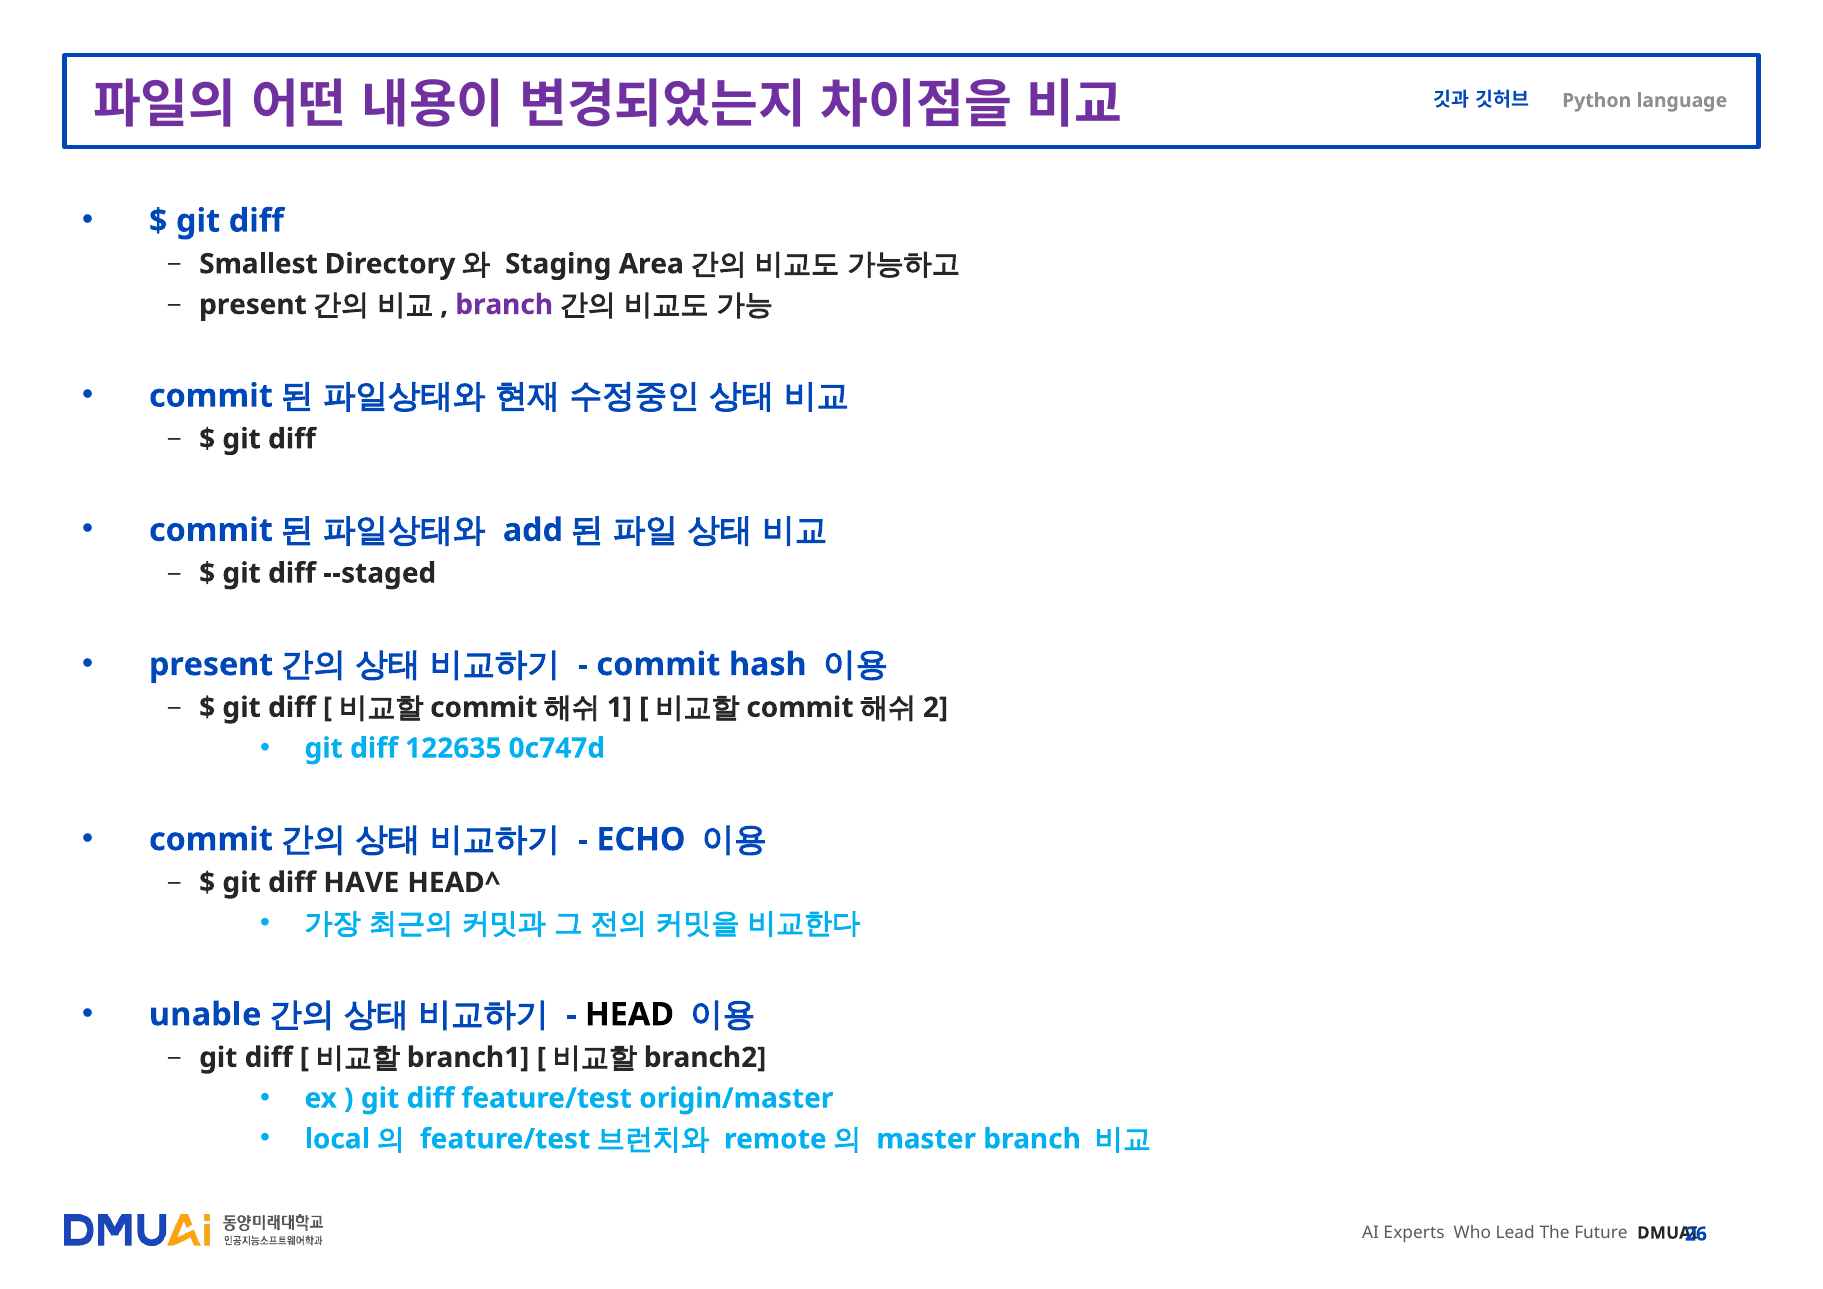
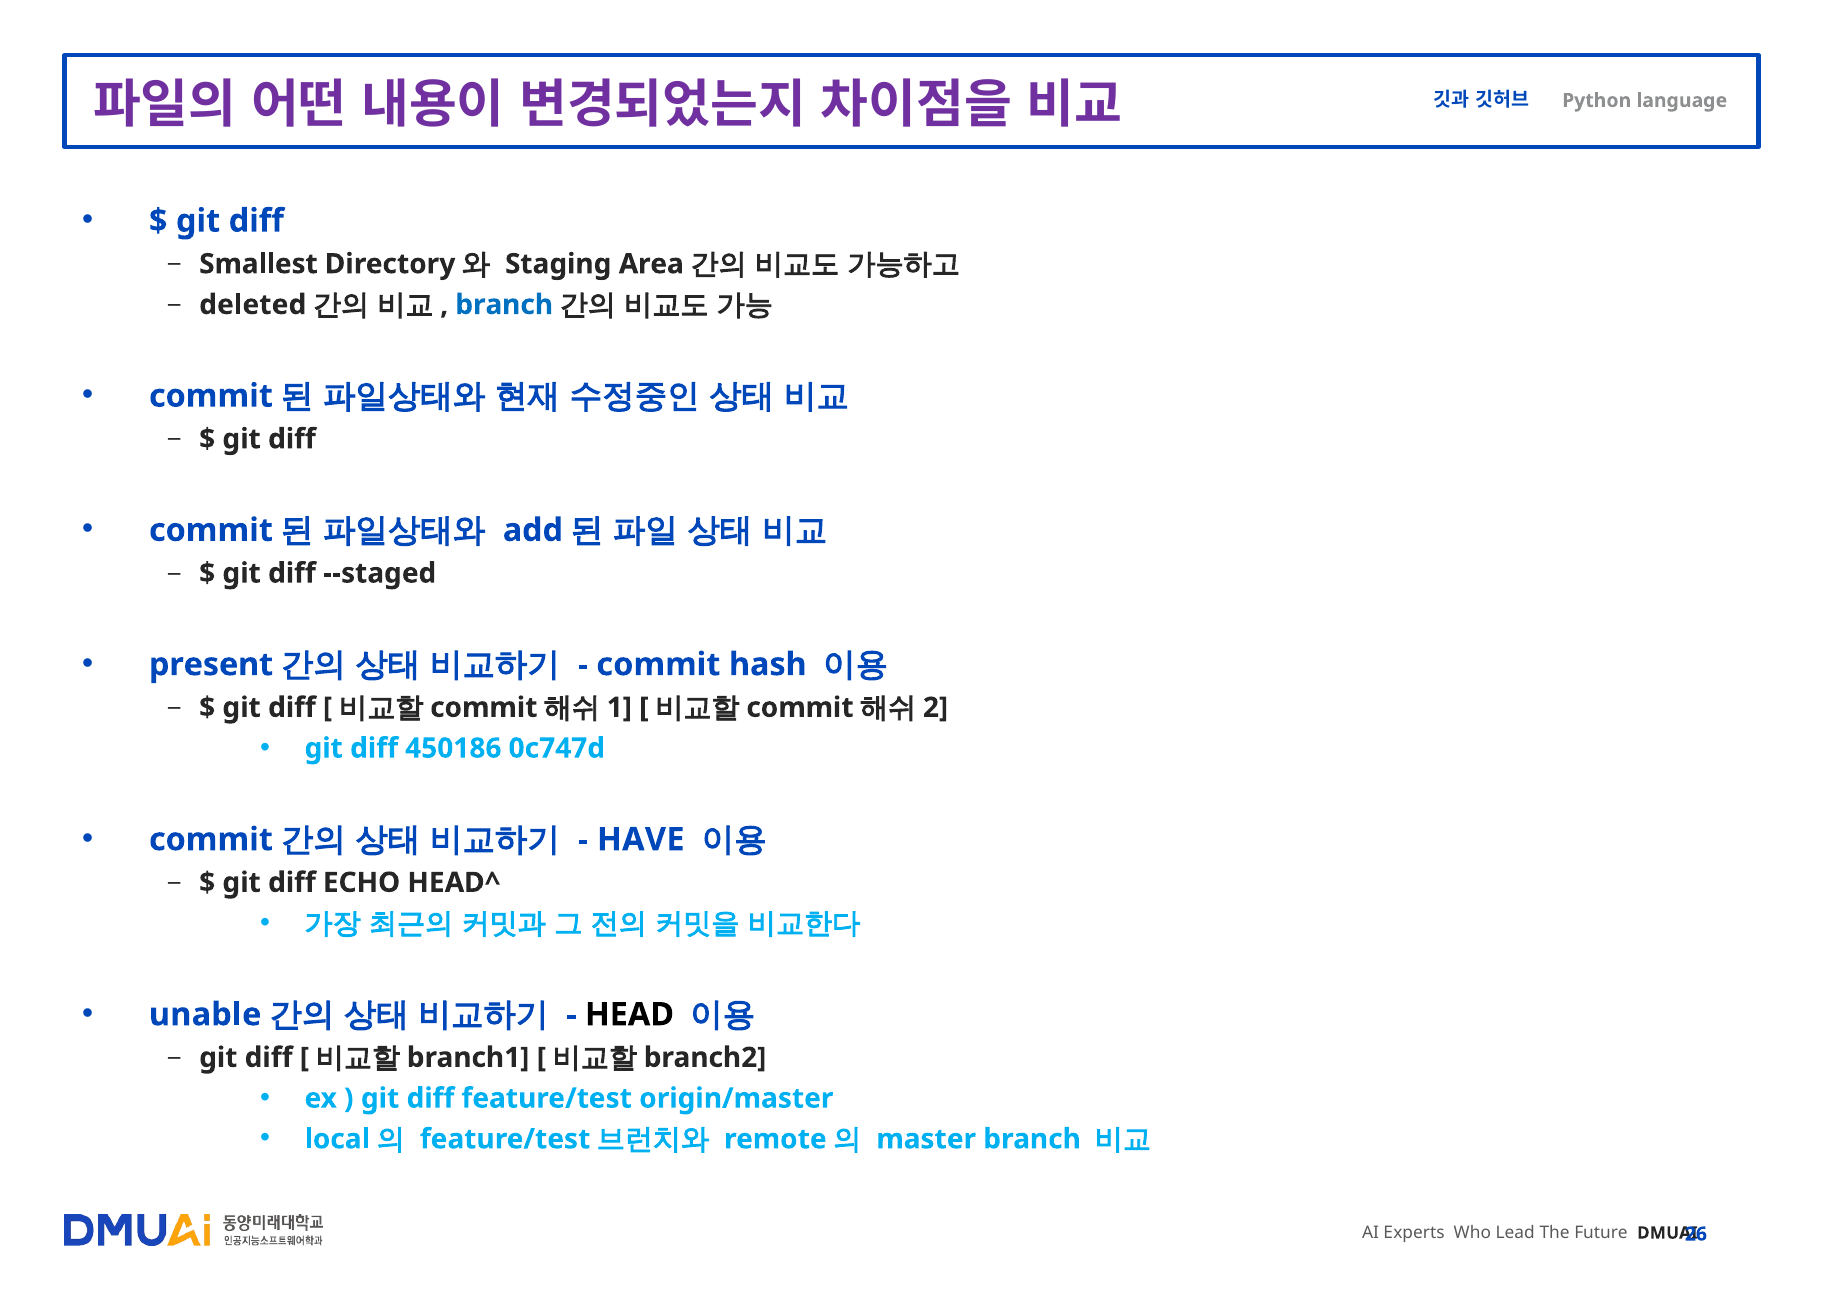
present at (253, 305): present -> deleted
branch at (504, 305) colour: purple -> blue
122635: 122635 -> 450186
ECHO: ECHO -> HAVE
HAVE: HAVE -> ECHO
